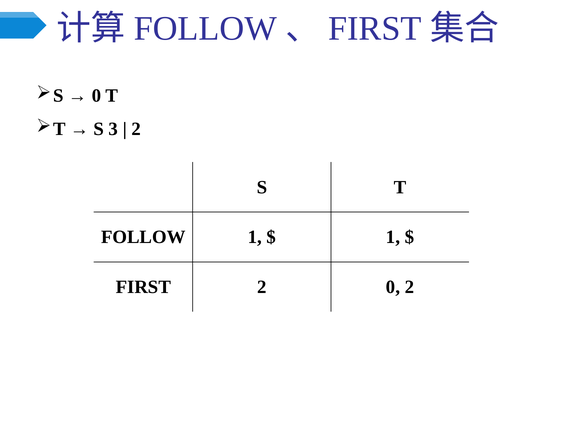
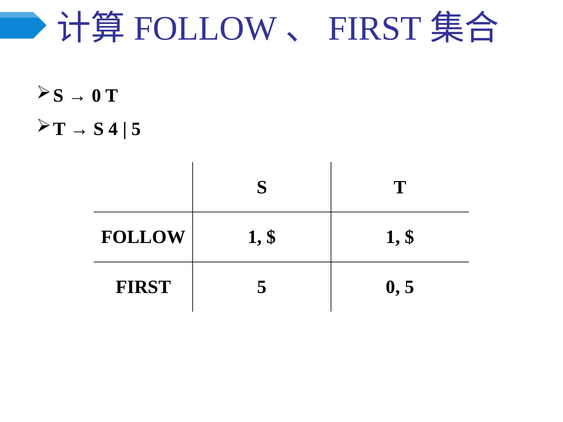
3: 3 -> 4
2 at (136, 129): 2 -> 5
FIRST 2: 2 -> 5
0 2: 2 -> 5
